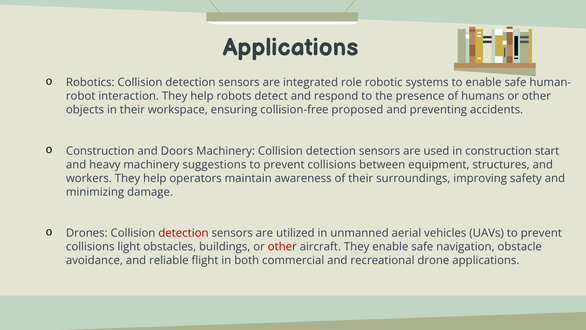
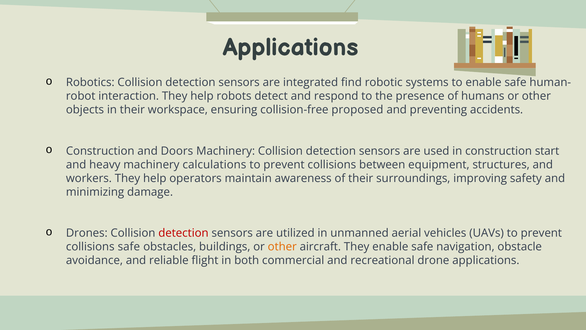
role: role -> find
suggestions: suggestions -> calculations
collisions light: light -> safe
other at (282, 247) colour: red -> orange
